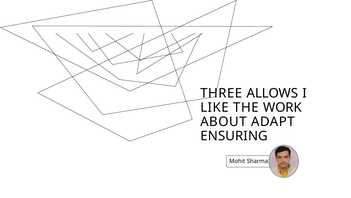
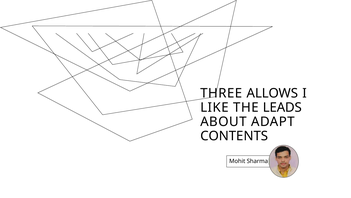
WORK: WORK -> LEADS
ENSURING: ENSURING -> CONTENTS
